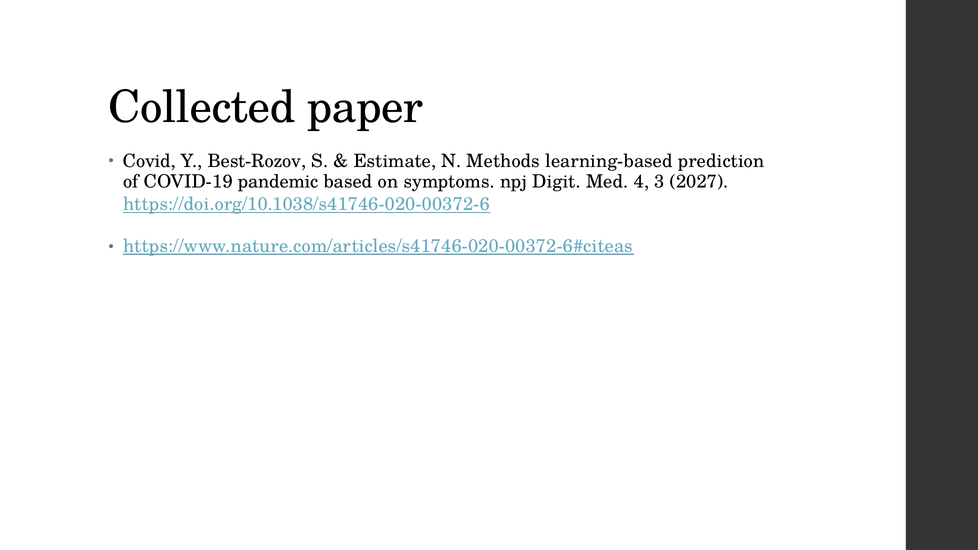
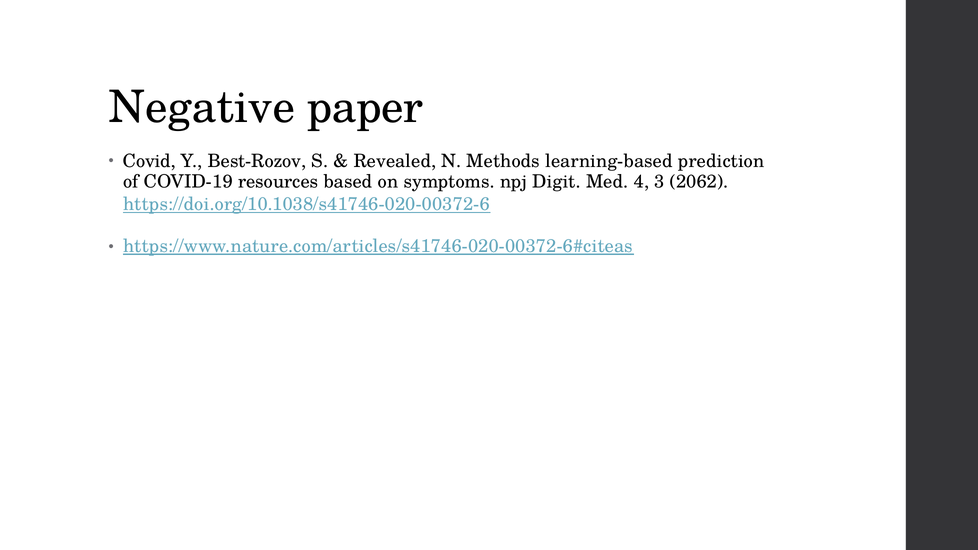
Collected: Collected -> Negative
Estimate: Estimate -> Revealed
pandemic: pandemic -> resources
2027: 2027 -> 2062
